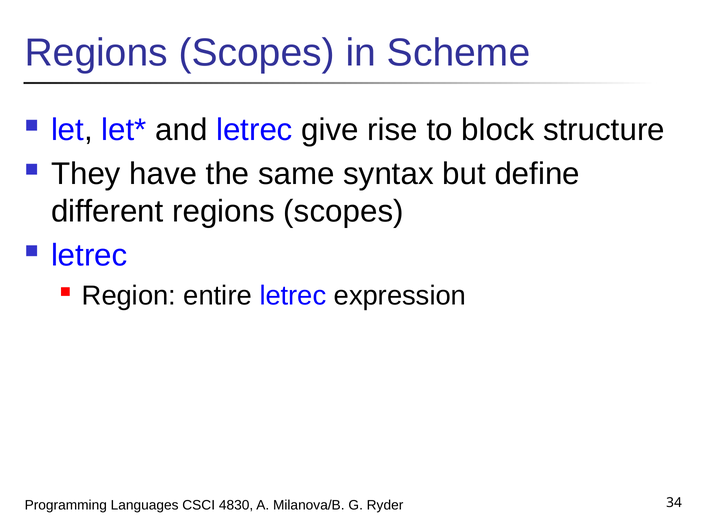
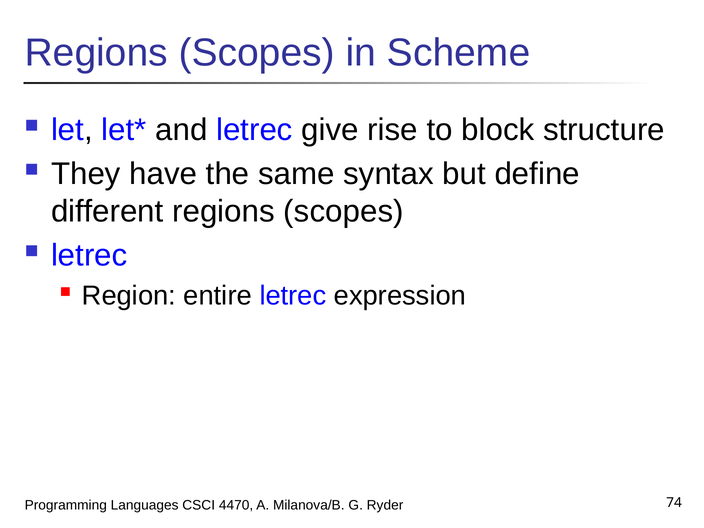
4830: 4830 -> 4470
34: 34 -> 74
